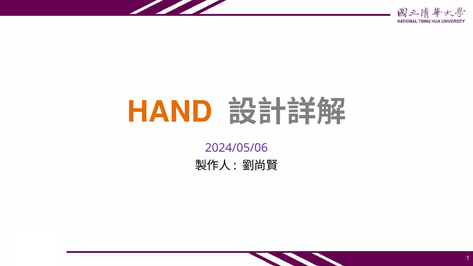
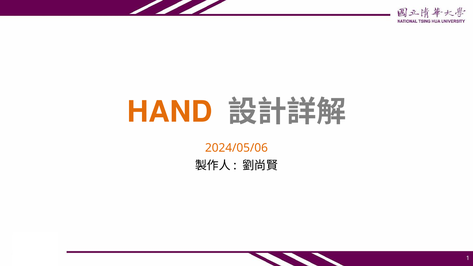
2024/05/06 colour: purple -> orange
